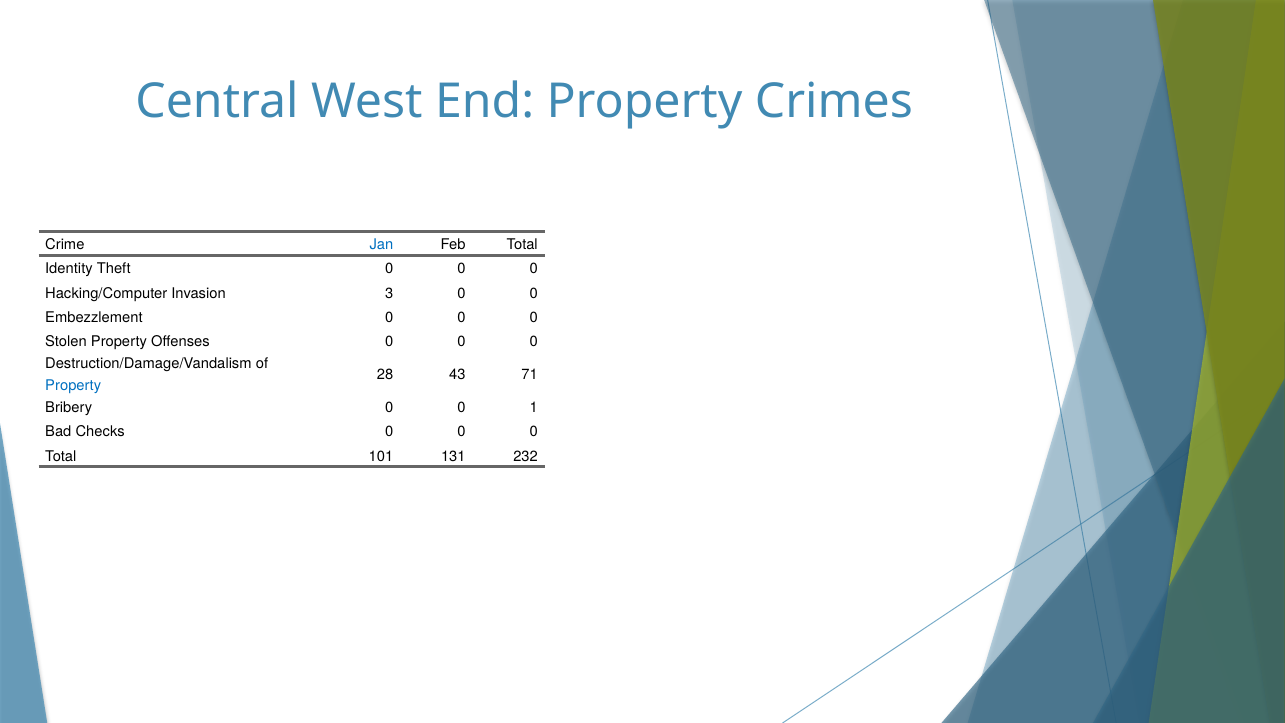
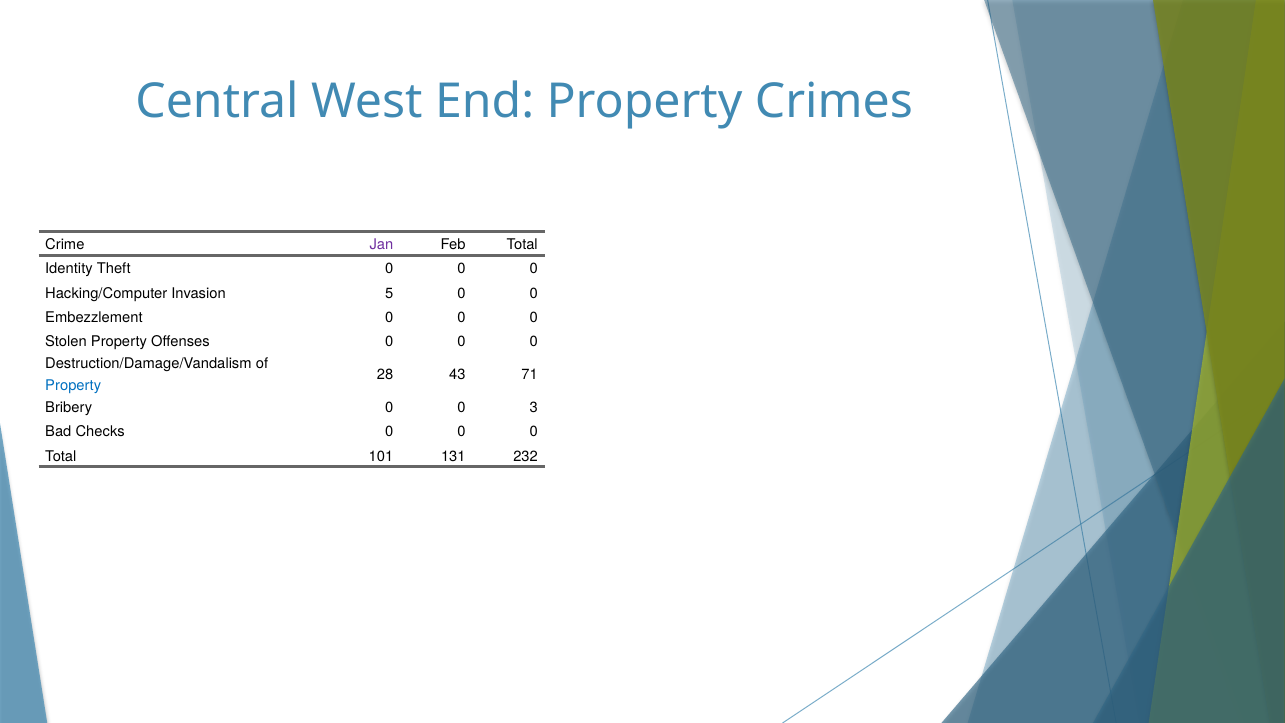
Jan colour: blue -> purple
3: 3 -> 5
1: 1 -> 3
